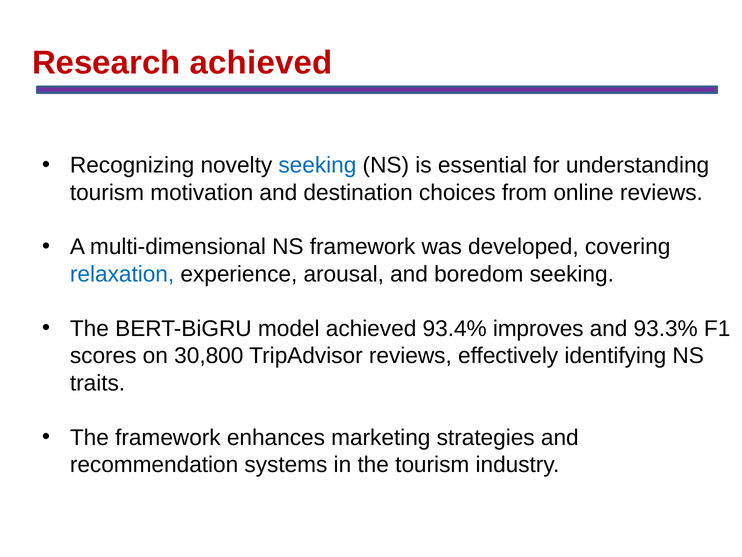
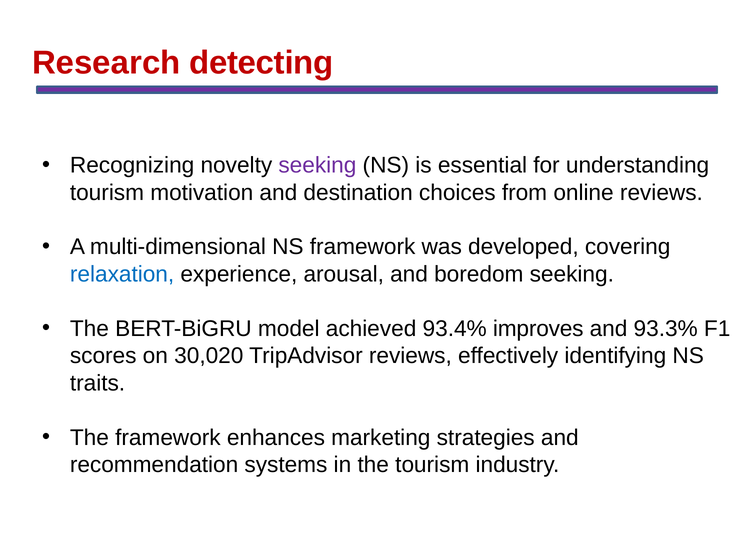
Research achieved: achieved -> detecting
seeking at (317, 165) colour: blue -> purple
30,800: 30,800 -> 30,020
